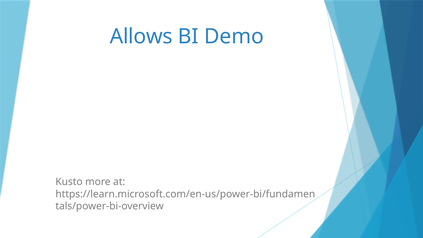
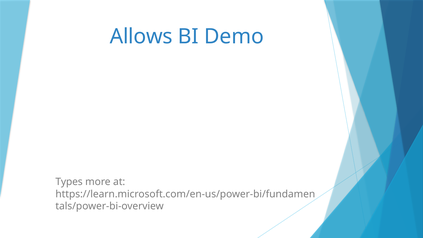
Kusto: Kusto -> Types
